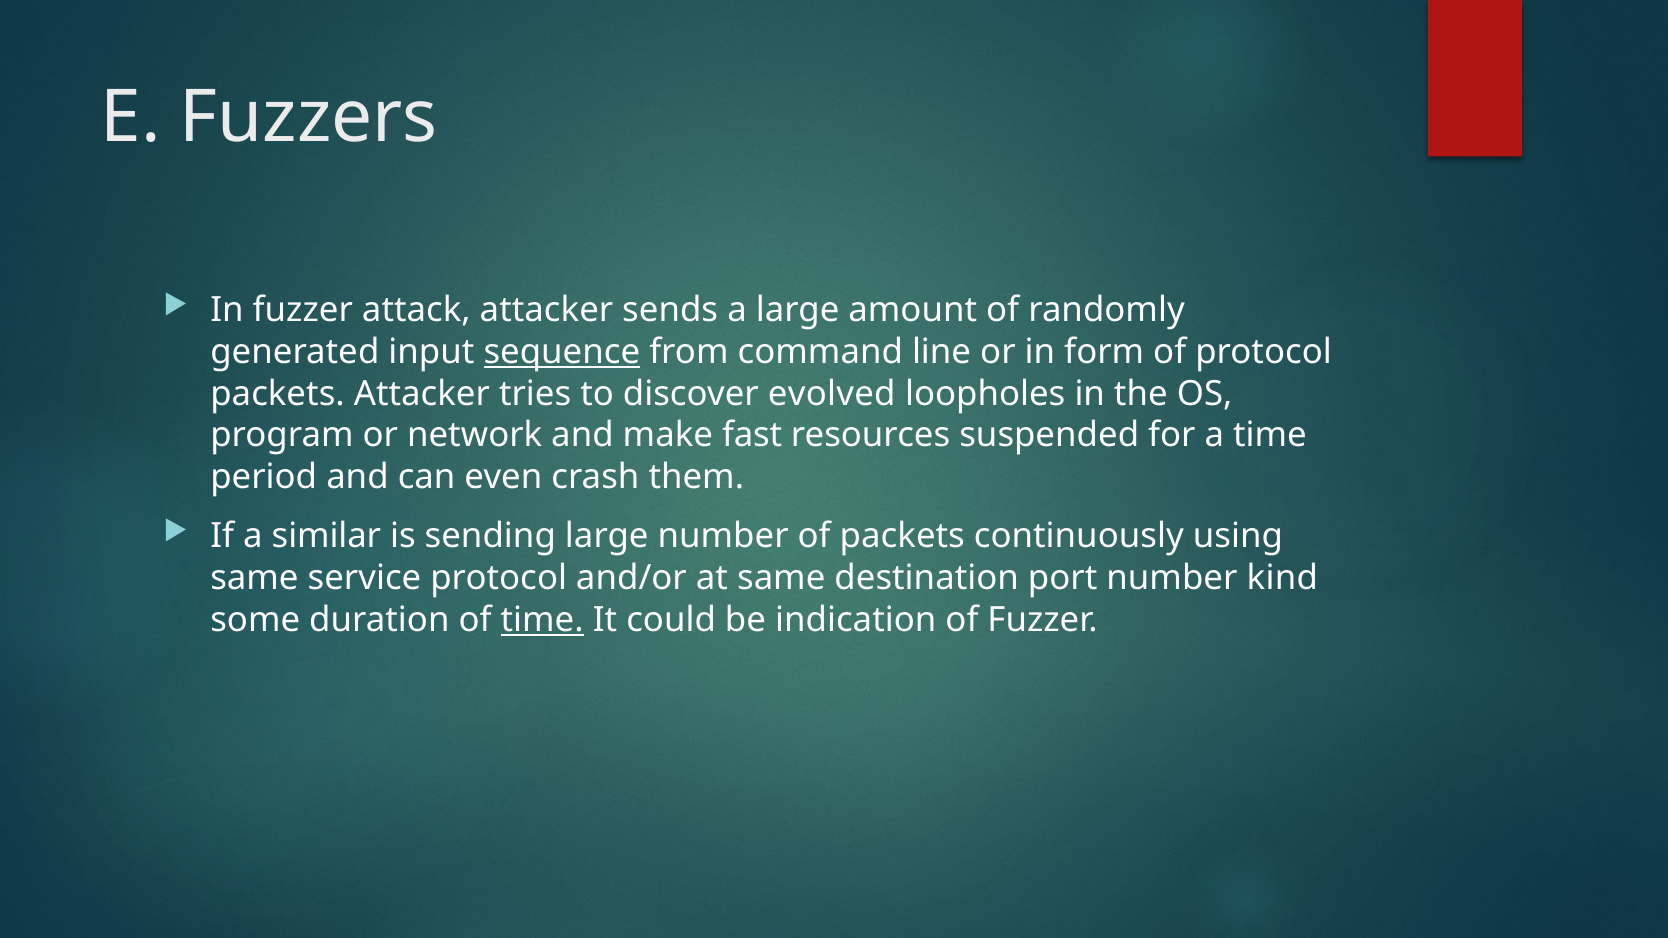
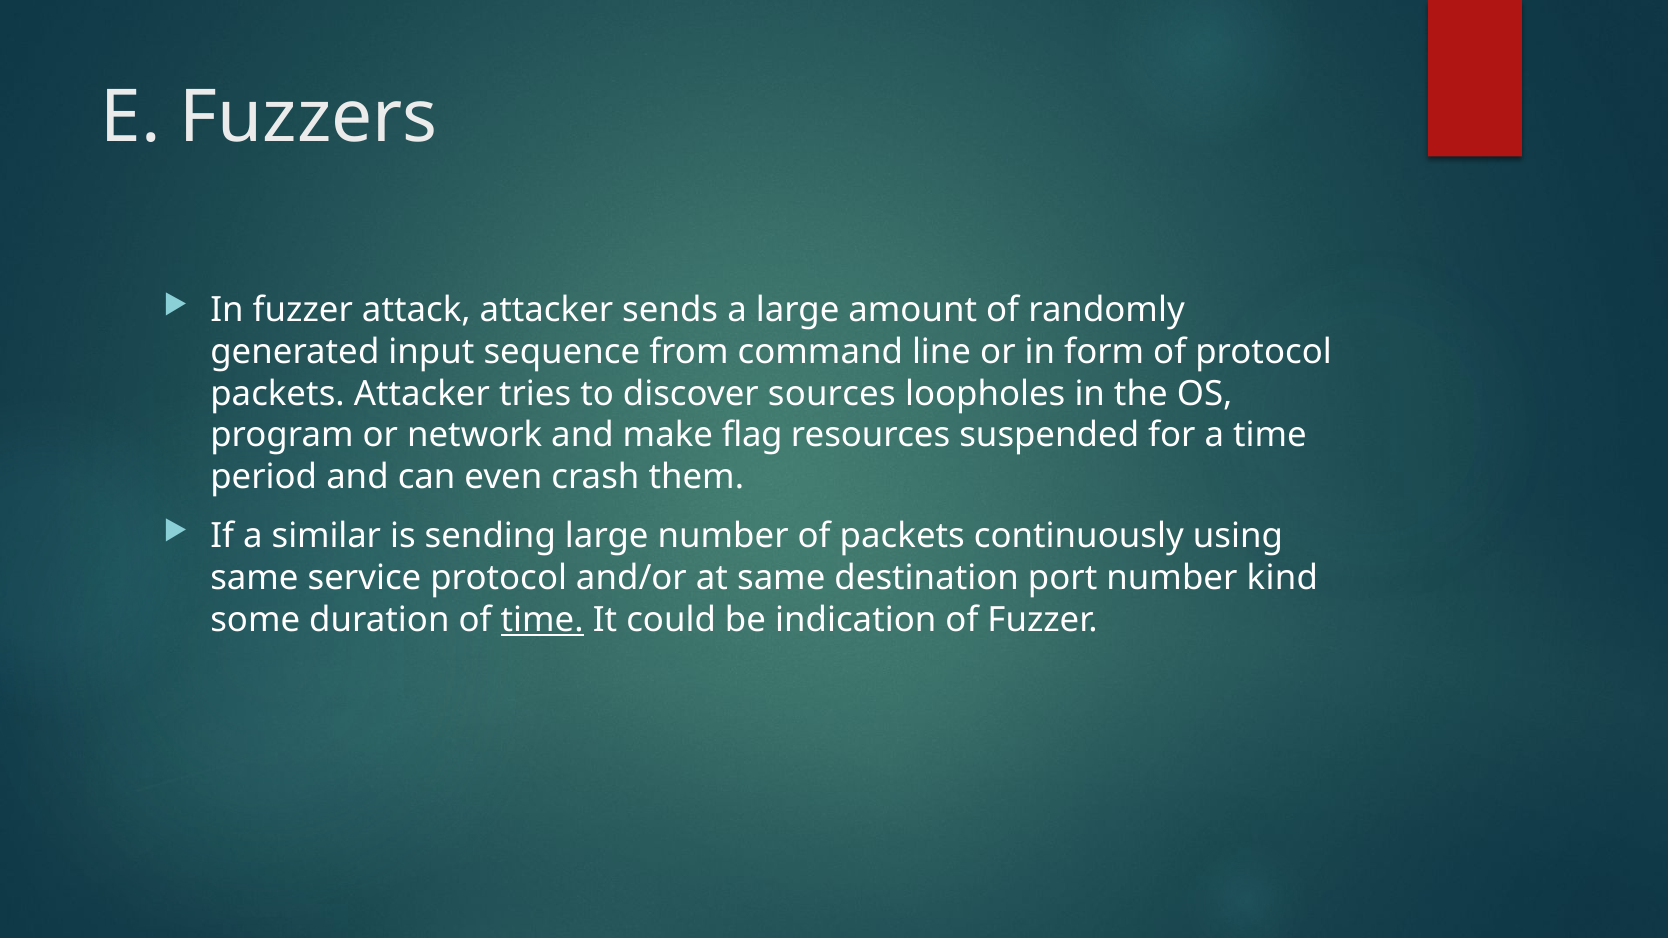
sequence underline: present -> none
evolved: evolved -> sources
fast: fast -> flag
